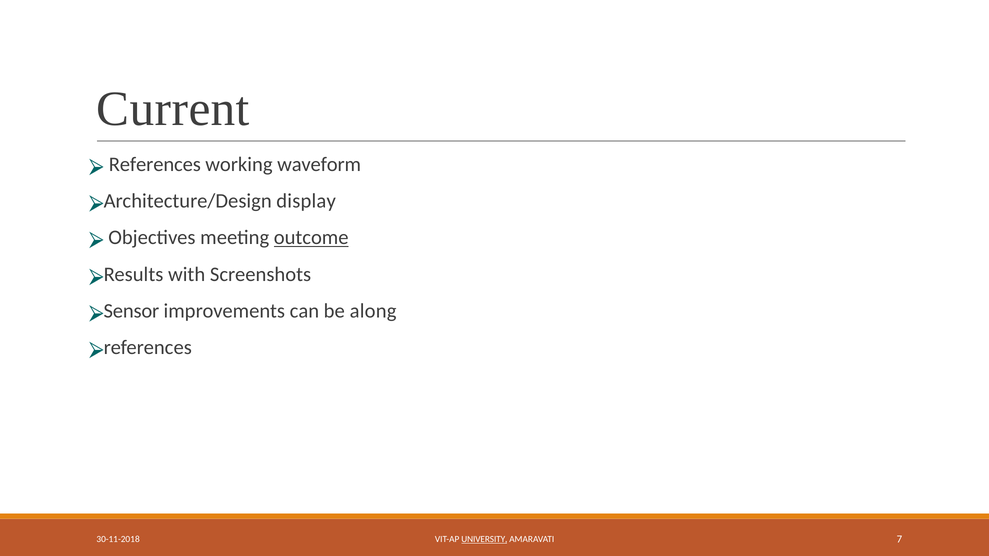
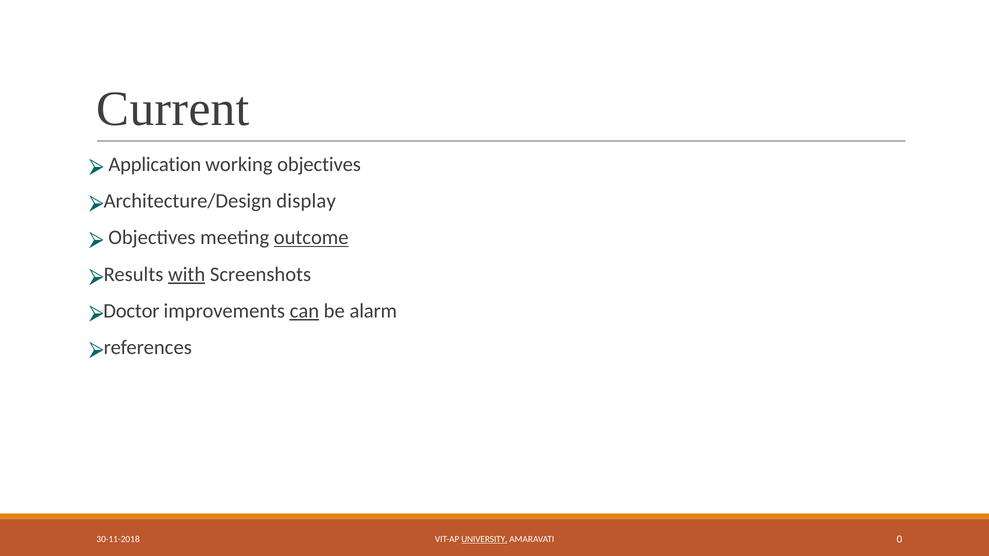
References at (155, 164): References -> Application
working waveform: waveform -> objectives
with underline: none -> present
Sensor: Sensor -> Doctor
can underline: none -> present
along: along -> alarm
7: 7 -> 0
